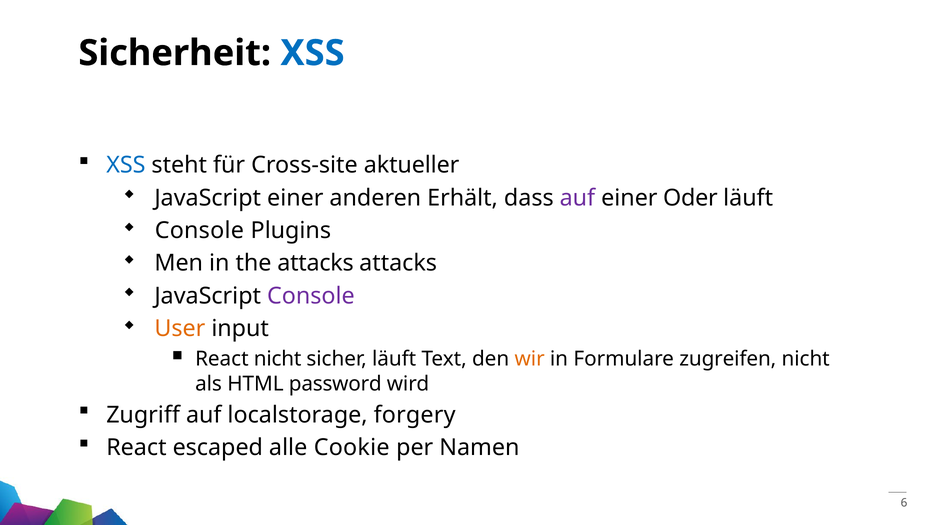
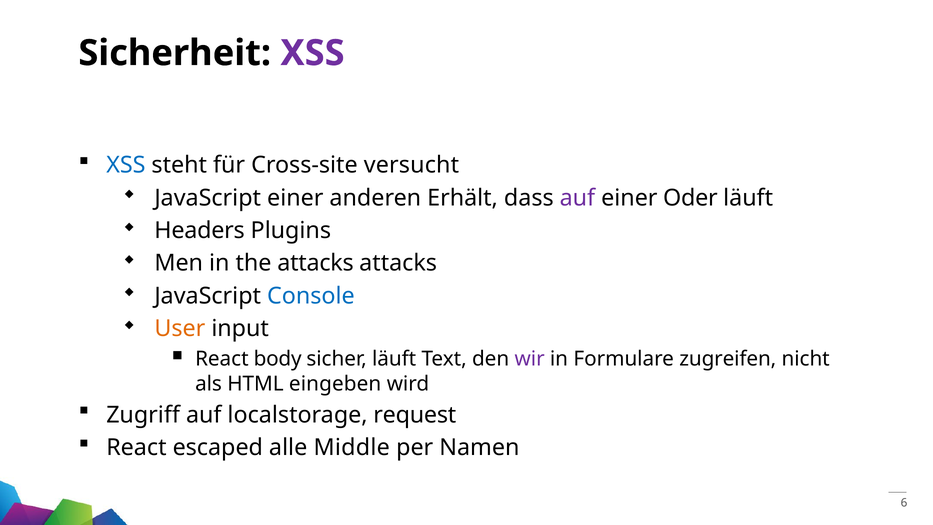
XSS at (313, 53) colour: blue -> purple
aktueller: aktueller -> versucht
Console at (199, 230): Console -> Headers
Console at (311, 296) colour: purple -> blue
React nicht: nicht -> body
wir colour: orange -> purple
password: password -> eingeben
forgery: forgery -> request
Cookie: Cookie -> Middle
